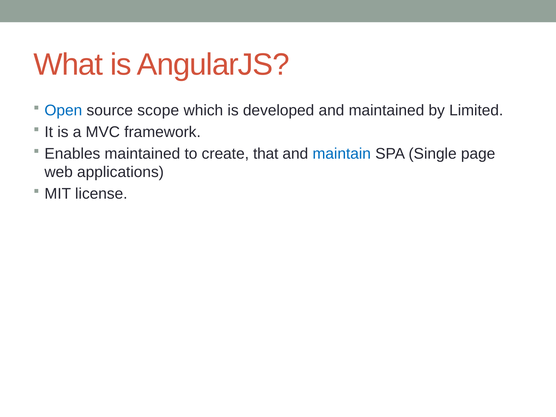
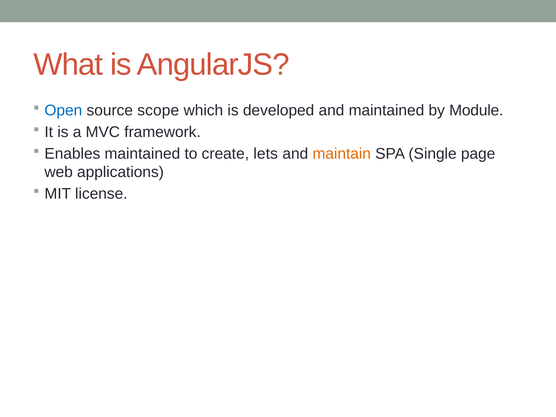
Limited: Limited -> Module
that: that -> lets
maintain colour: blue -> orange
